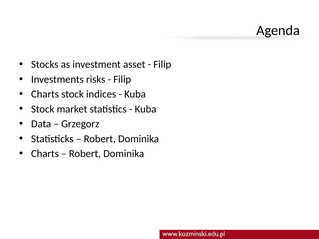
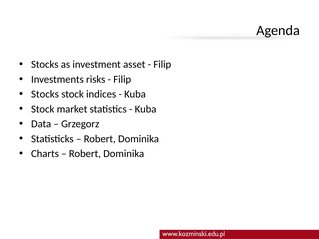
Charts at (45, 94): Charts -> Stocks
